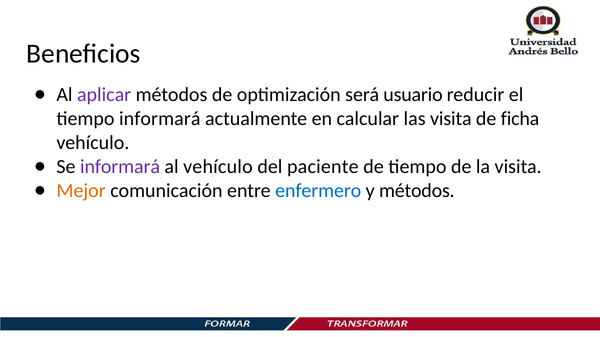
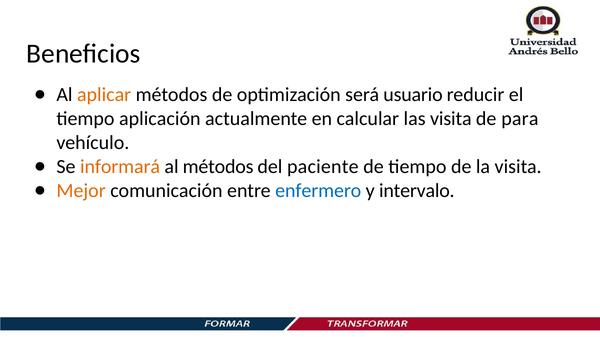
aplicar colour: purple -> orange
tiempo informará: informará -> aplicación
ficha: ficha -> para
informará at (120, 167) colour: purple -> orange
al vehículo: vehículo -> métodos
y métodos: métodos -> intervalo
